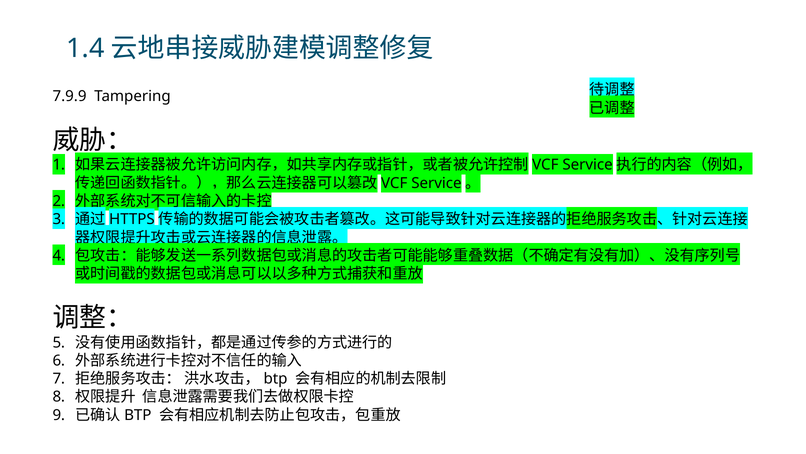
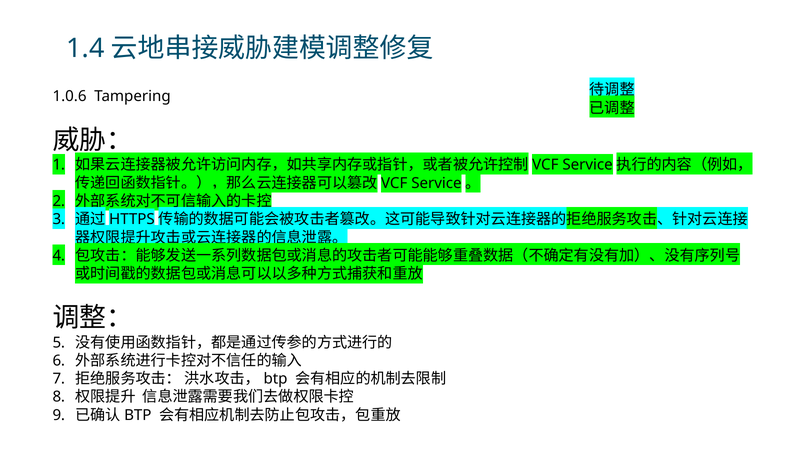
7.9.9: 7.9.9 -> 1.0.6
